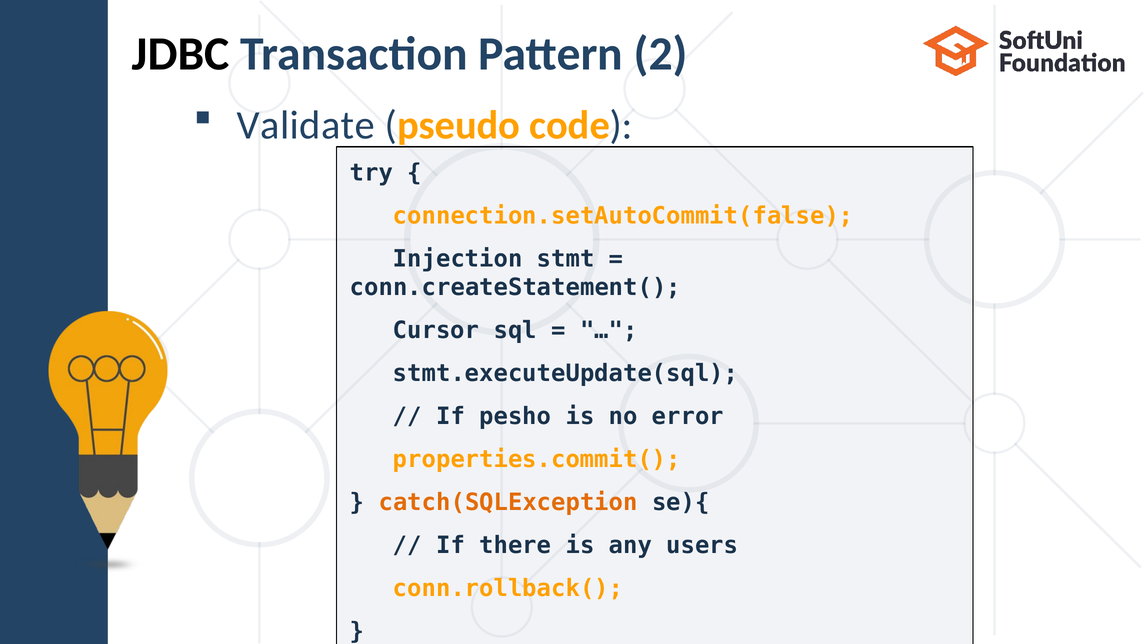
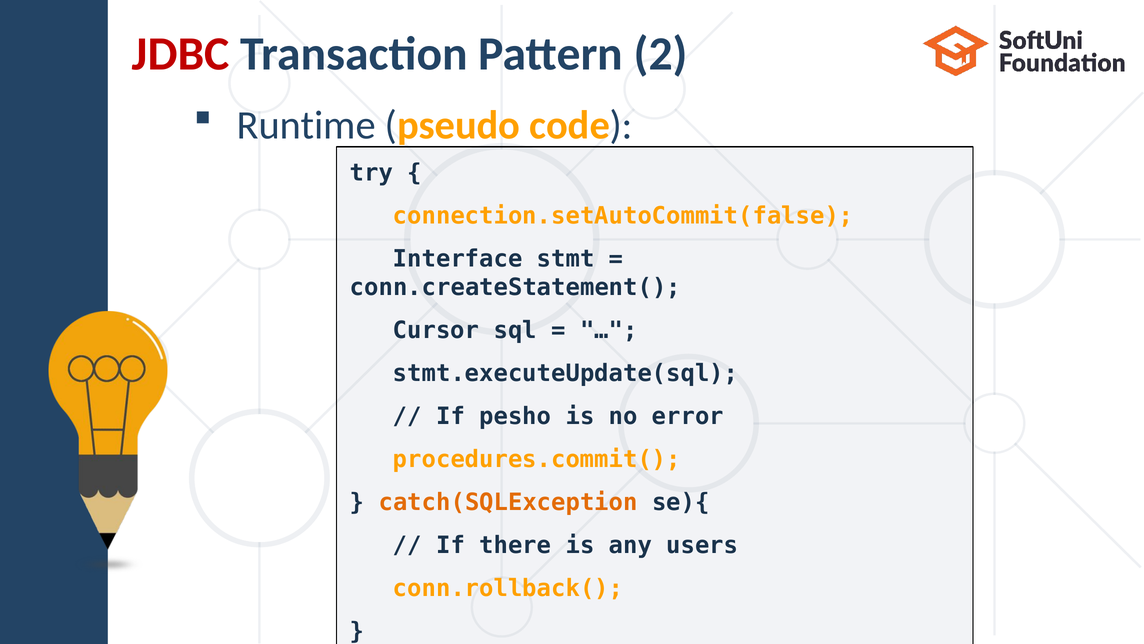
JDBC colour: black -> red
Validate: Validate -> Runtime
Injection: Injection -> Interface
properties.commit(: properties.commit( -> procedures.commit(
